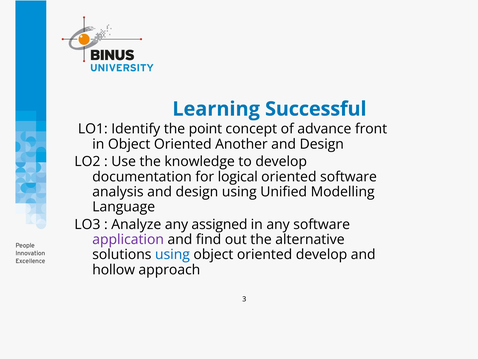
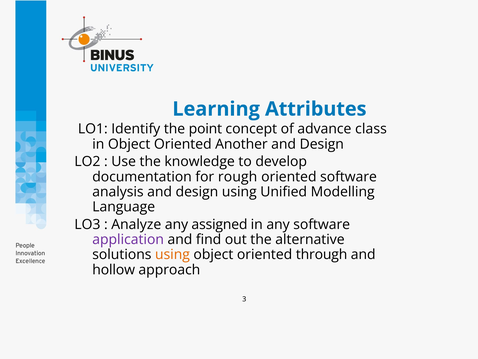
Successful: Successful -> Attributes
front: front -> class
logical: logical -> rough
using at (172, 254) colour: blue -> orange
oriented develop: develop -> through
